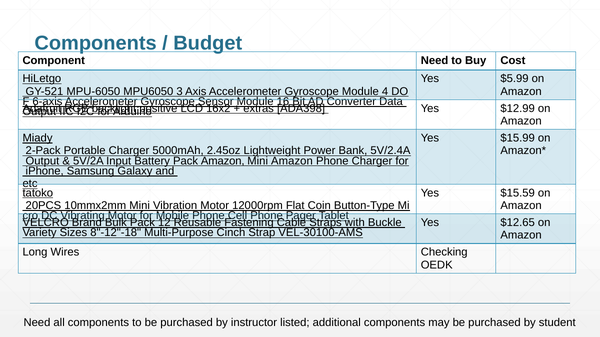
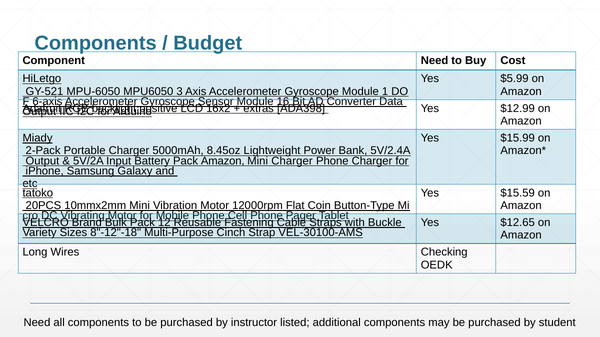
4: 4 -> 1
2.45oz: 2.45oz -> 8.45oz
Mini Amazon: Amazon -> Charger
